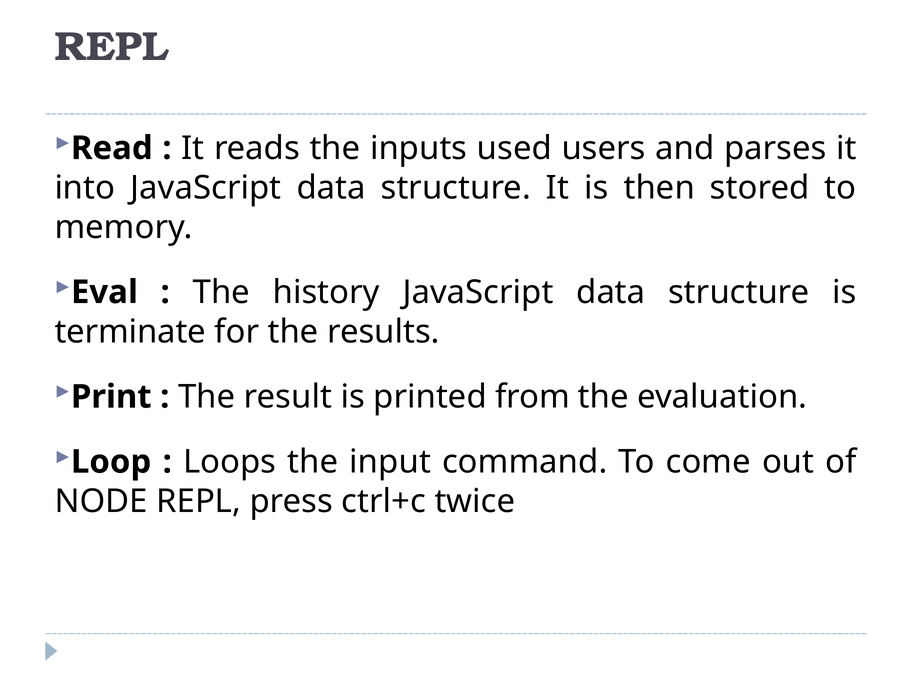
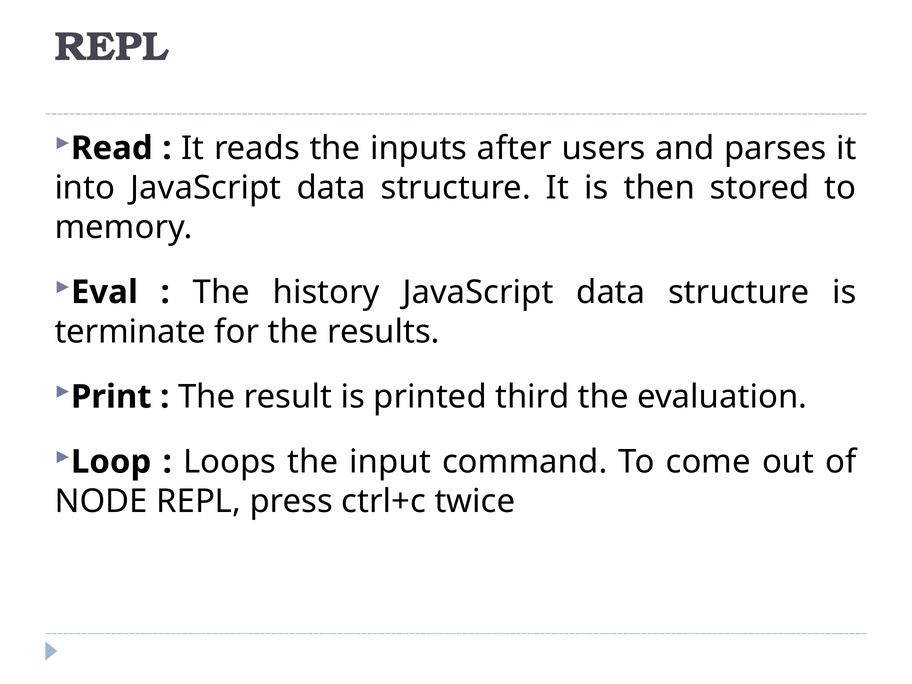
used: used -> after
from: from -> third
